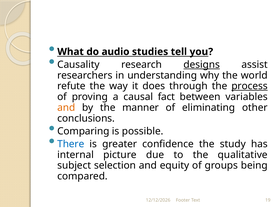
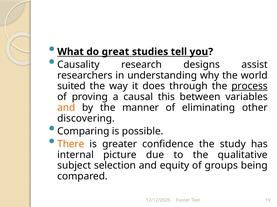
audio: audio -> great
designs underline: present -> none
refute: refute -> suited
fact: fact -> this
conclusions: conclusions -> discovering
There colour: blue -> orange
